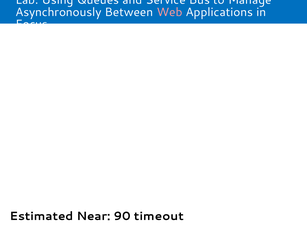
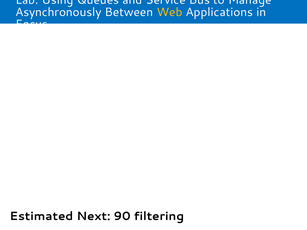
Web colour: pink -> yellow
Near: Near -> Next
timeout: timeout -> filtering
